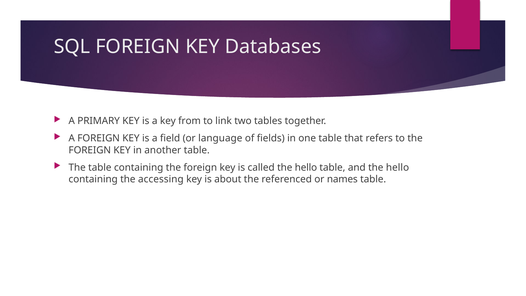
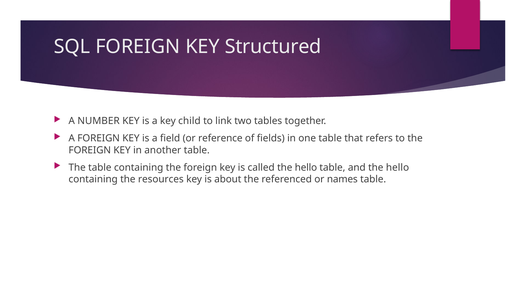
Databases: Databases -> Structured
PRIMARY: PRIMARY -> NUMBER
from: from -> child
language: language -> reference
accessing: accessing -> resources
